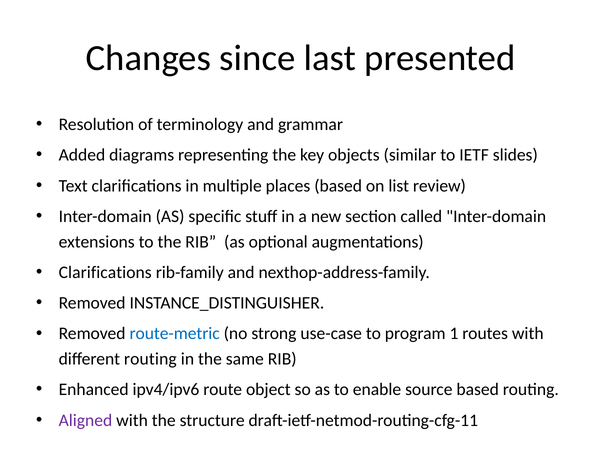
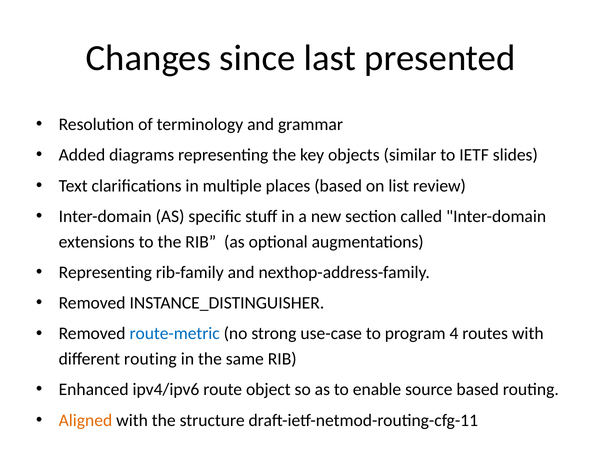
Clarifications at (105, 272): Clarifications -> Representing
1: 1 -> 4
Aligned colour: purple -> orange
